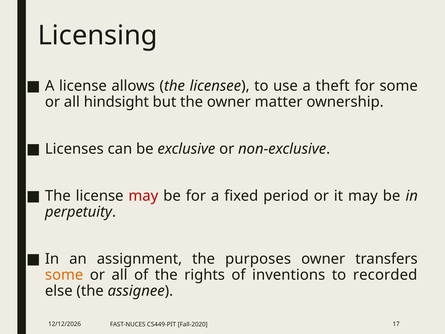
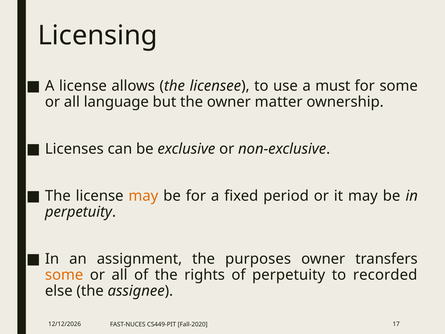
theft: theft -> must
hindsight: hindsight -> language
may at (143, 196) colour: red -> orange
of inventions: inventions -> perpetuity
